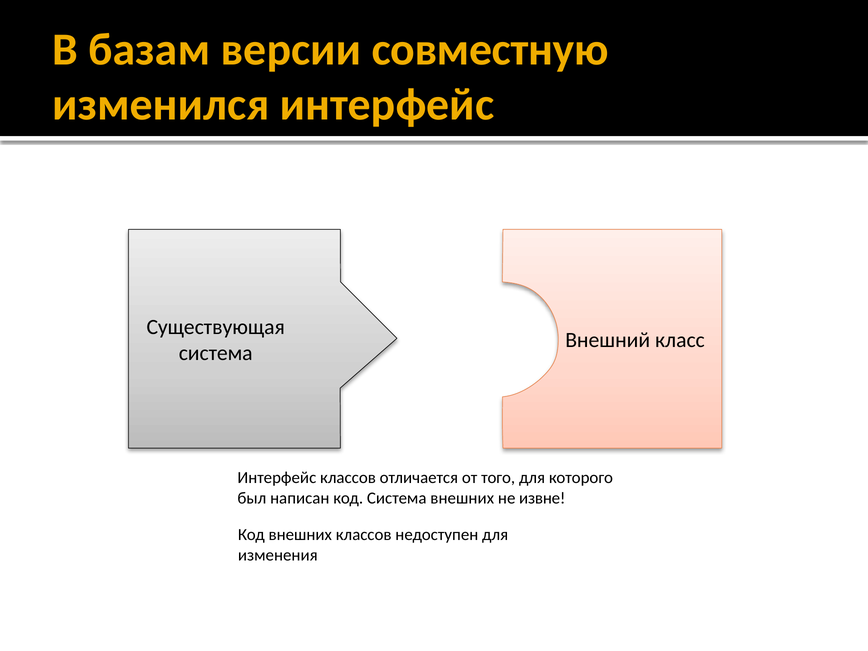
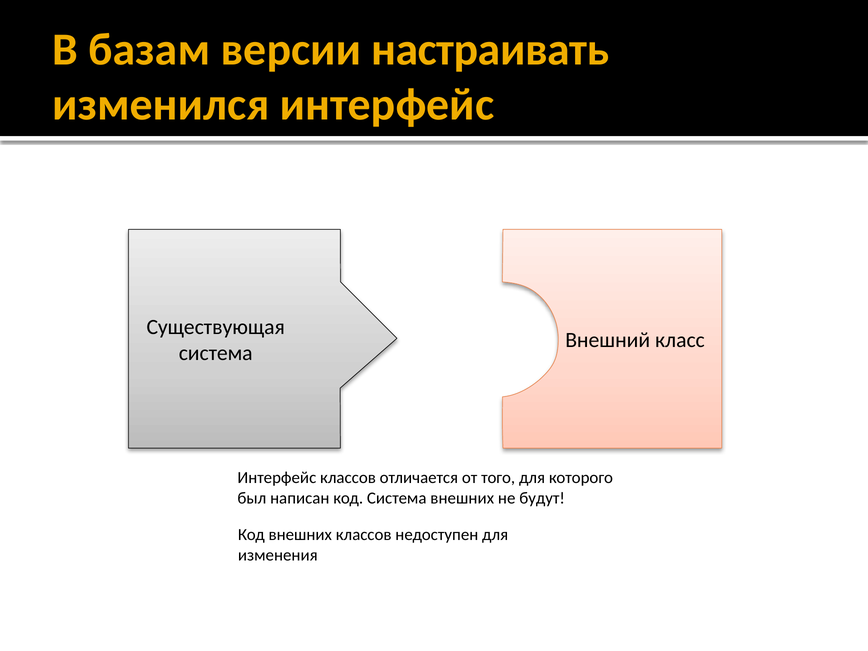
совместную: совместную -> настраивать
извне: извне -> будут
